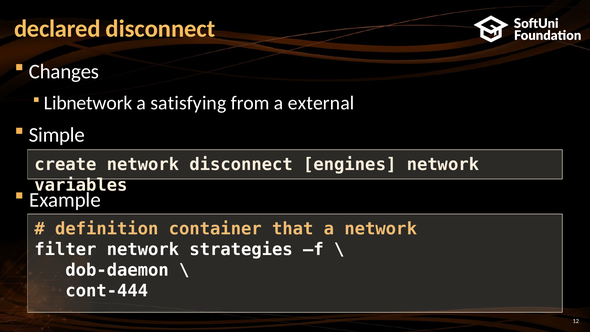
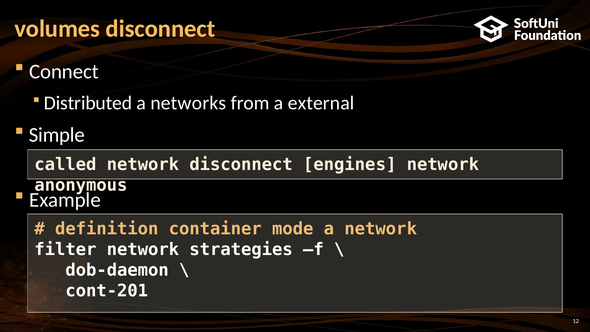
declared: declared -> volumes
Changes: Changes -> Connect
Libnetwork: Libnetwork -> Distributed
satisfying: satisfying -> networks
create: create -> called
variables: variables -> anonymous
that: that -> mode
cont-444: cont-444 -> cont-201
